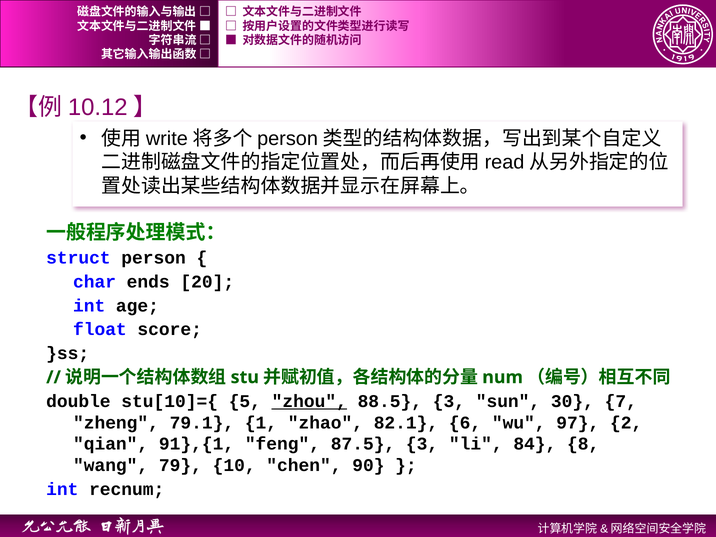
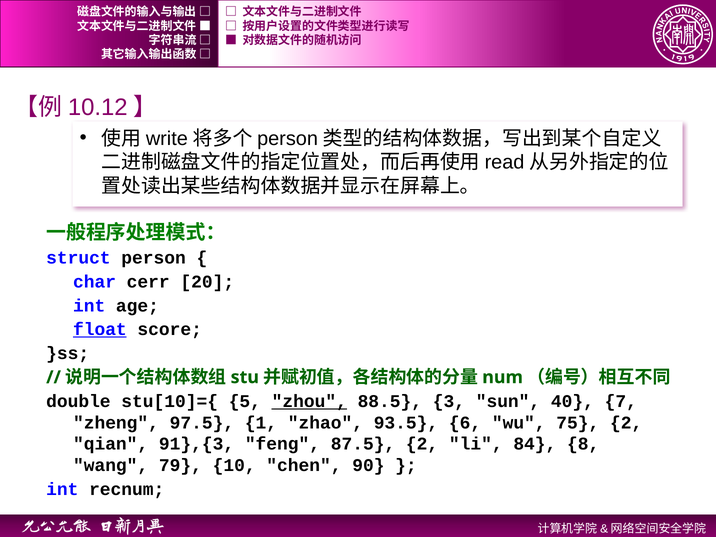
ends: ends -> cerr
float underline: none -> present
30: 30 -> 40
79.1: 79.1 -> 97.5
82.1: 82.1 -> 93.5
97: 97 -> 75
91},{1: 91},{1 -> 91},{3
87.5 3: 3 -> 2
